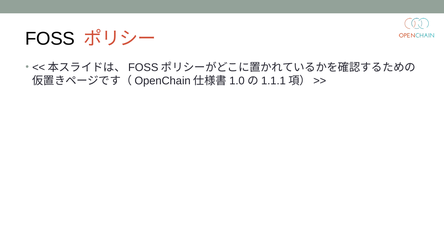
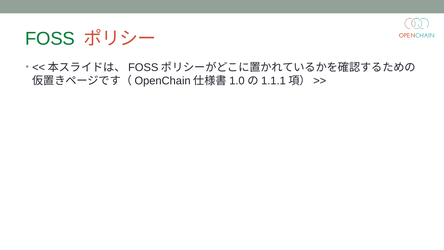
FOSS colour: black -> green
